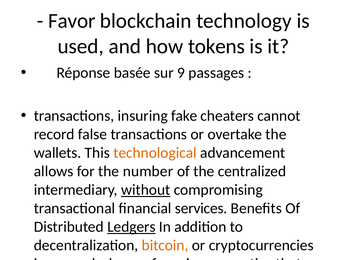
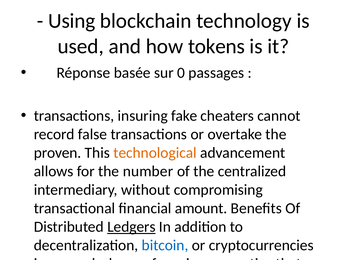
Favor at (72, 21): Favor -> Using
9: 9 -> 0
wallets at (58, 153): wallets -> proven
without at (146, 190) underline: present -> none
services: services -> amount
bitcoin at (165, 246) colour: orange -> blue
